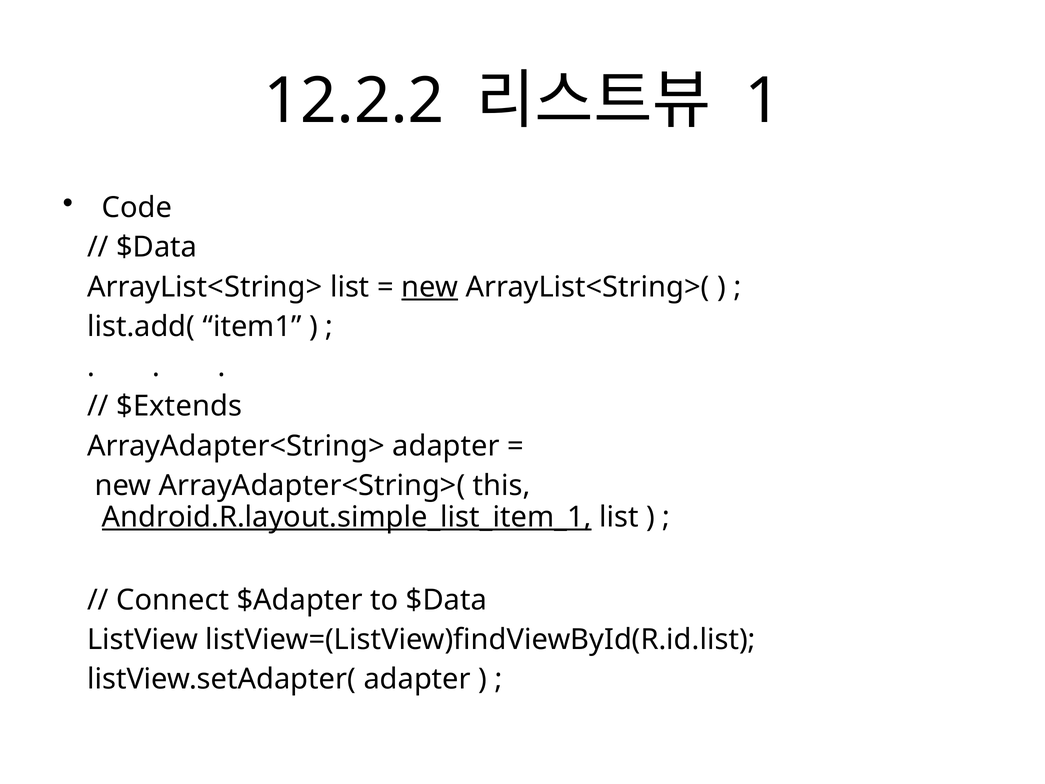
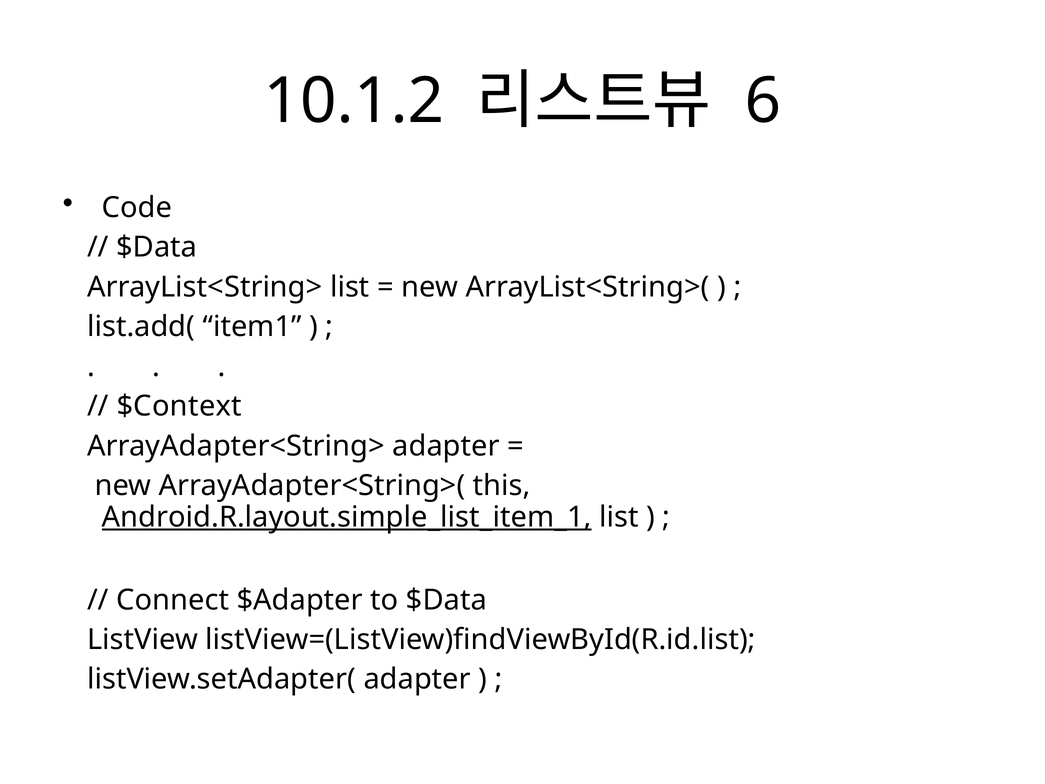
12.2.2: 12.2.2 -> 10.1.2
1: 1 -> 6
new at (430, 287) underline: present -> none
$Extends: $Extends -> $Context
